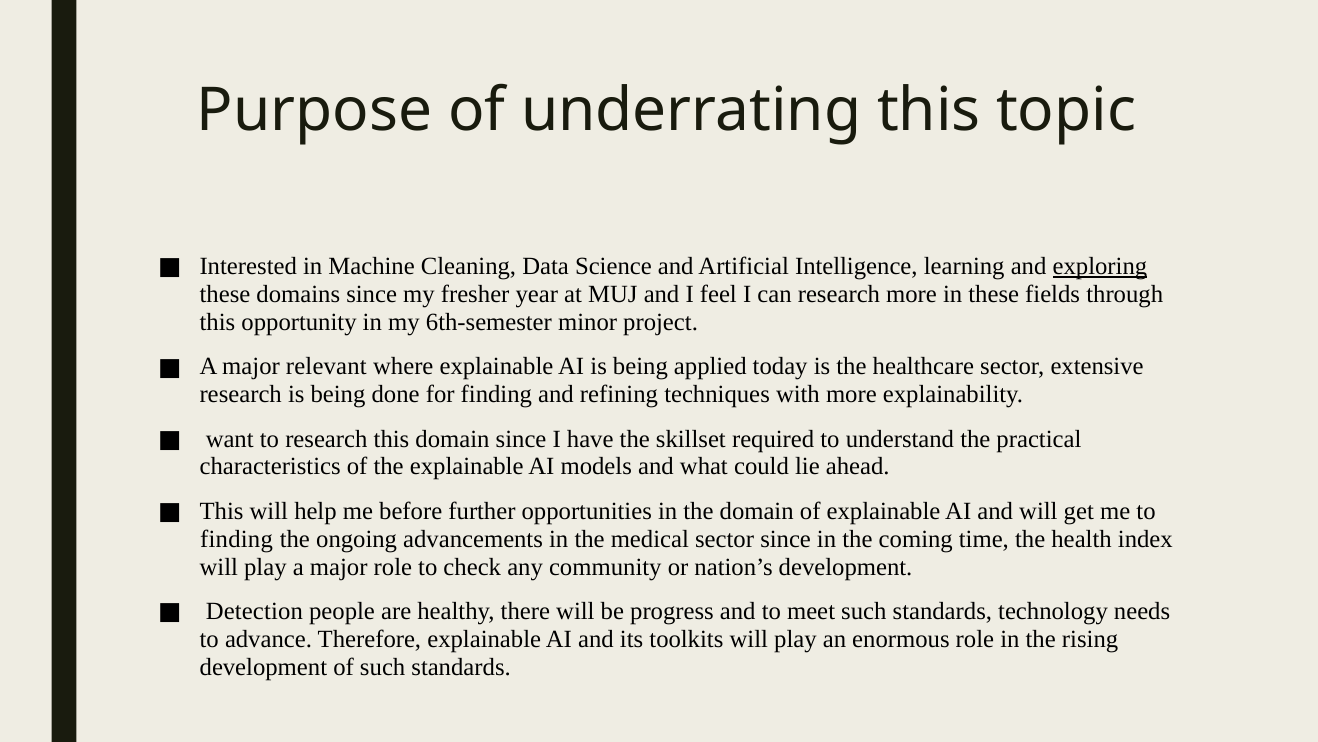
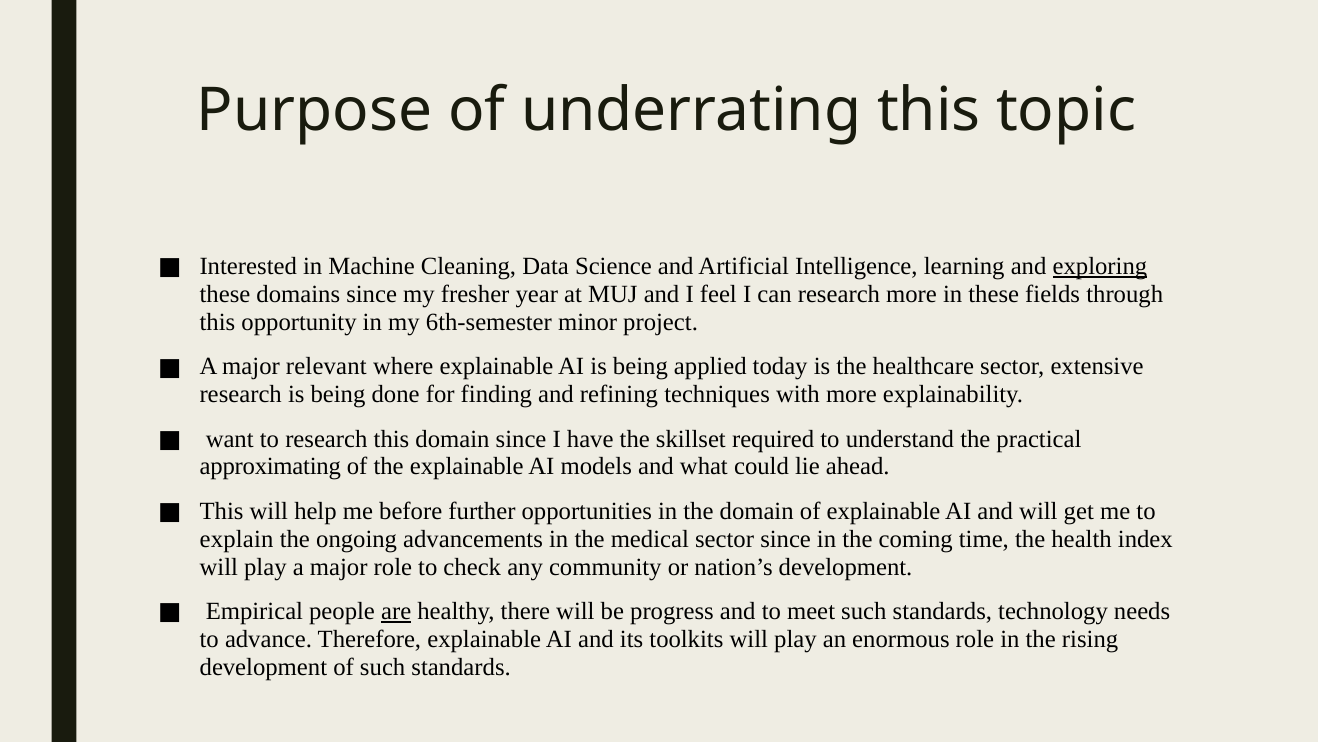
characteristics: characteristics -> approximating
finding at (237, 539): finding -> explain
Detection: Detection -> Empirical
are underline: none -> present
